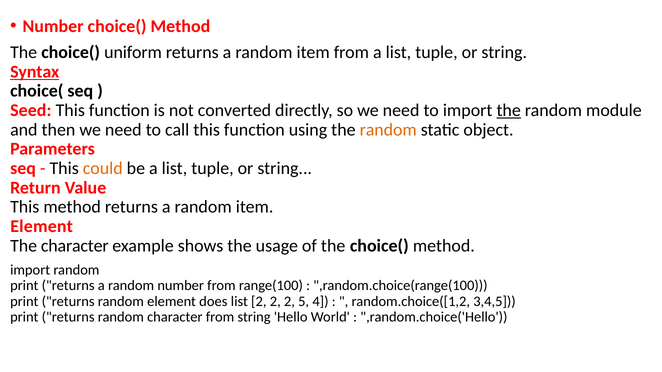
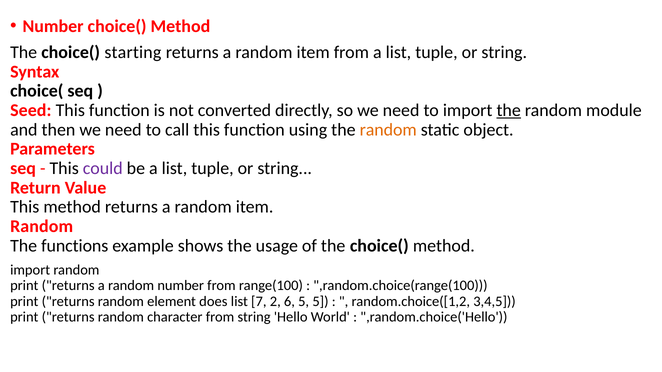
uniform: uniform -> starting
Syntax underline: present -> none
could colour: orange -> purple
Element at (42, 227): Element -> Random
The character: character -> functions
list 2: 2 -> 7
2 at (289, 302): 2 -> 6
5 4: 4 -> 5
